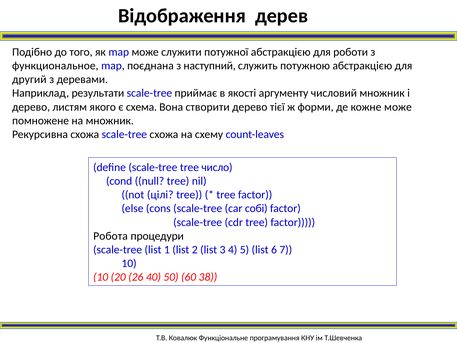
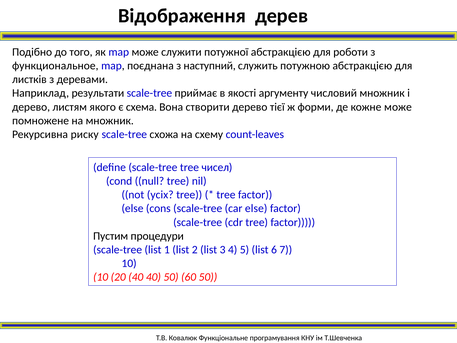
другий: другий -> листків
Рекурсивна схожа: схожа -> риску
число: число -> чисел
цілі: цілі -> усіх
car собі: собі -> else
Робота: Робота -> Пустим
20 26: 26 -> 40
60 38: 38 -> 50
